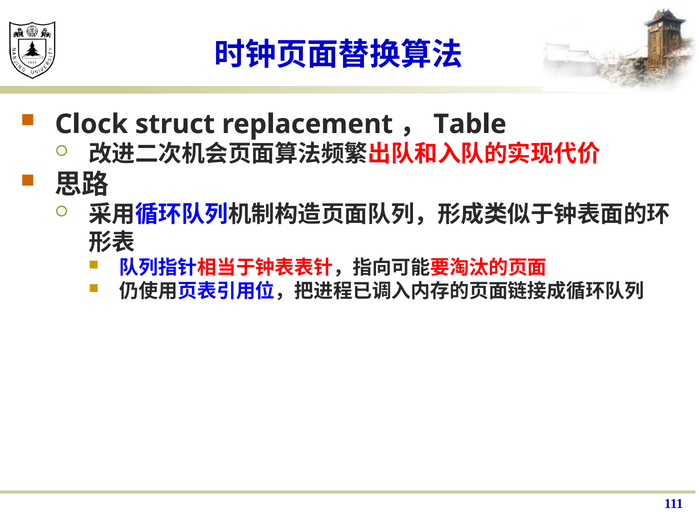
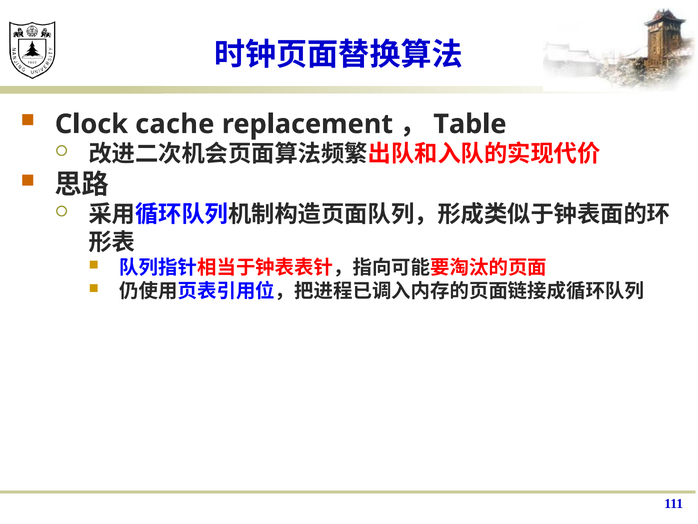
struct: struct -> cache
